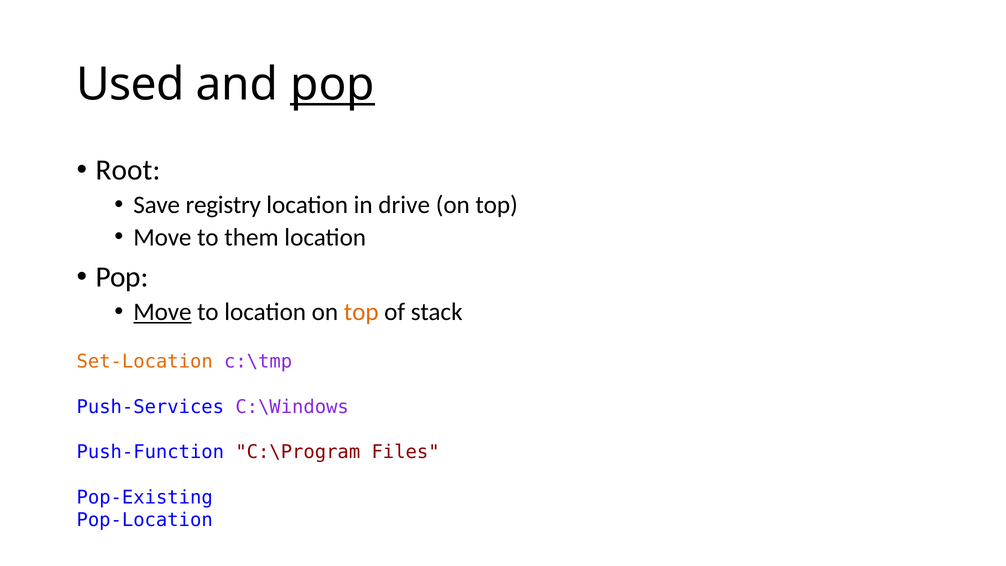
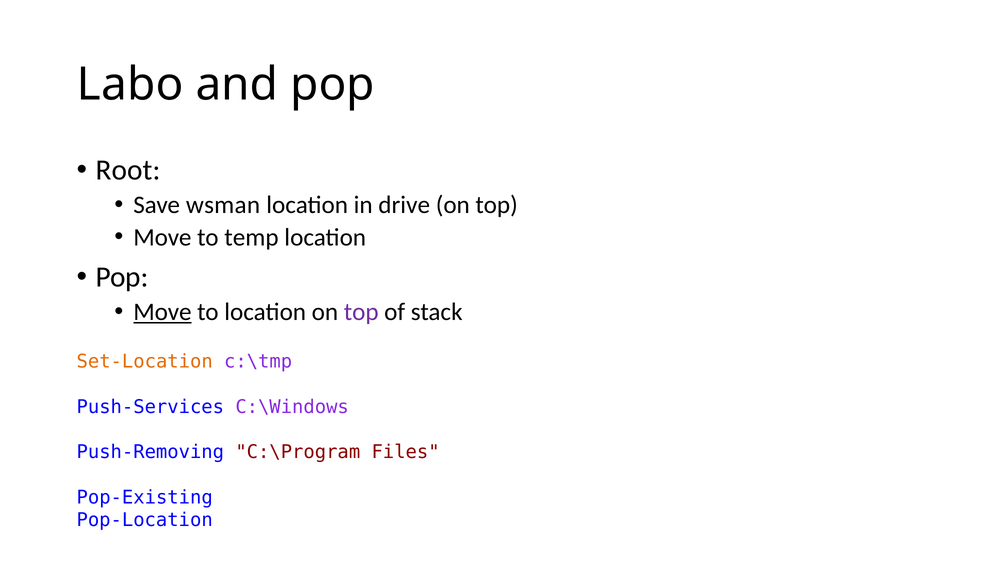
Used: Used -> Labo
pop at (333, 85) underline: present -> none
registry: registry -> wsman
them: them -> temp
top at (361, 312) colour: orange -> purple
Push-Function: Push-Function -> Push-Removing
